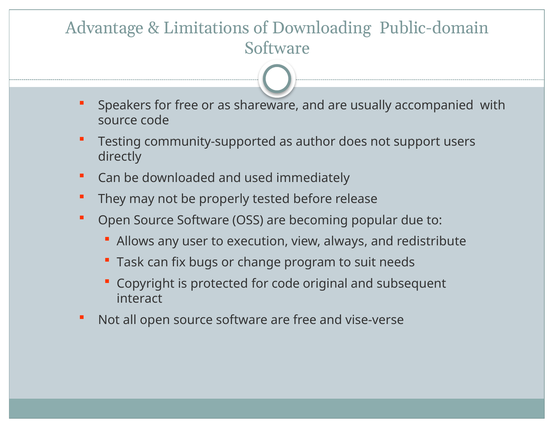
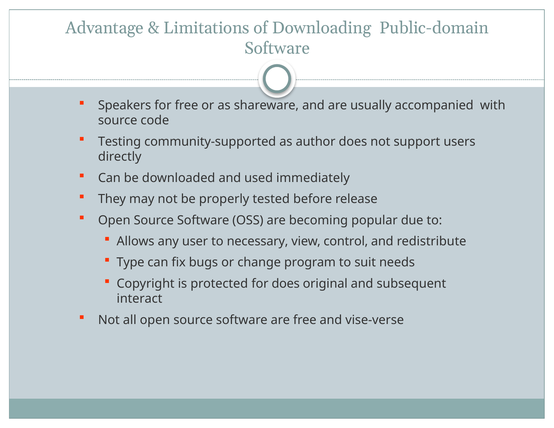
execution: execution -> necessary
always: always -> control
Task: Task -> Type
for code: code -> does
